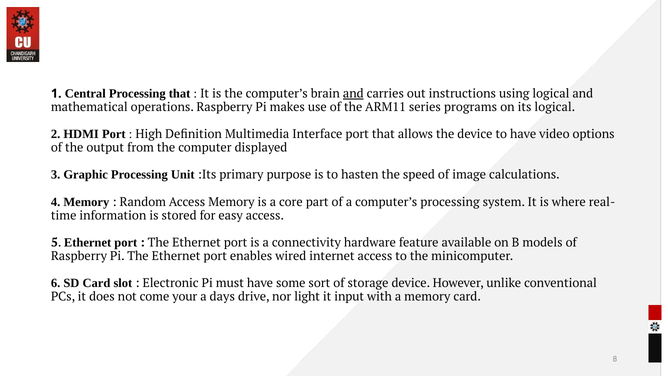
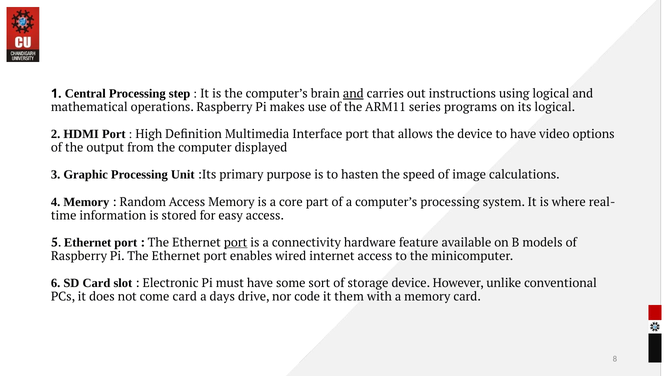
Processing that: that -> step
port at (236, 242) underline: none -> present
come your: your -> card
light: light -> code
input: input -> them
